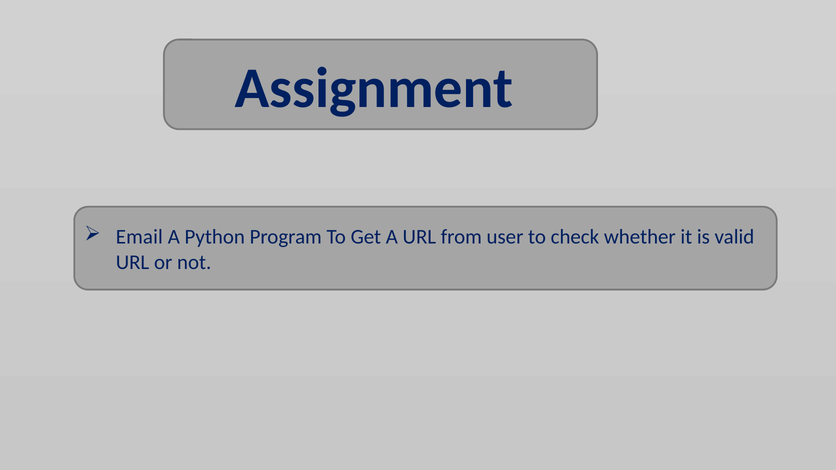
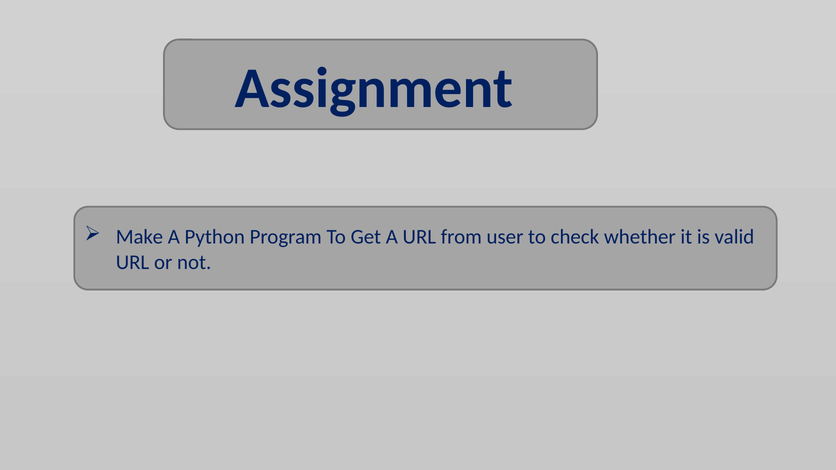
Email: Email -> Make
